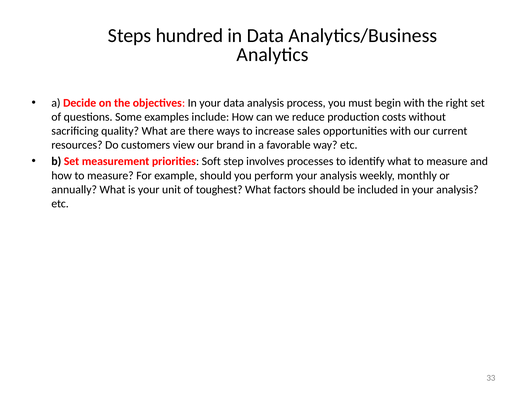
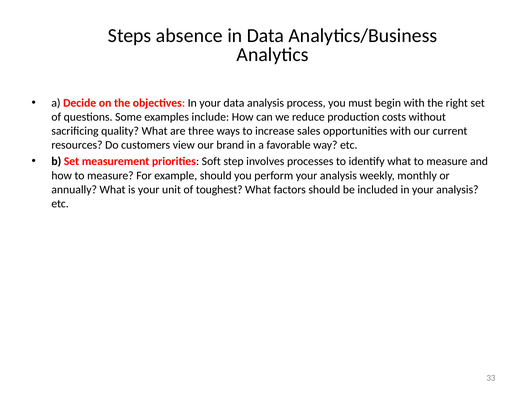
hundred: hundred -> absence
there: there -> three
